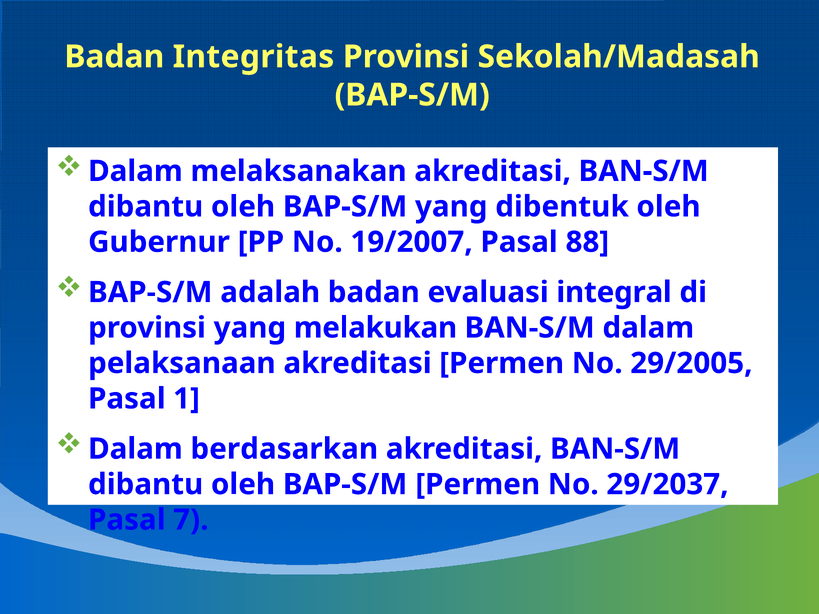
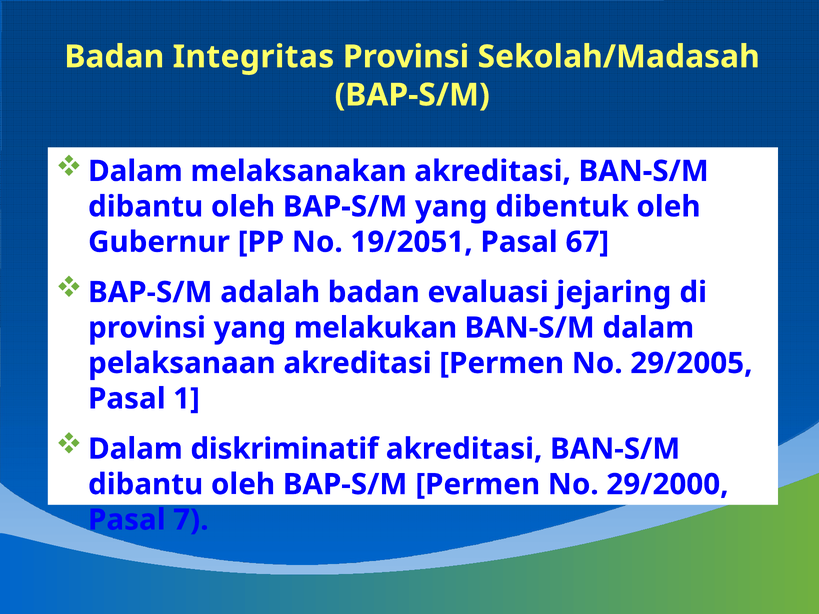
19/2007: 19/2007 -> 19/2051
88: 88 -> 67
integral: integral -> jejaring
berdasarkan: berdasarkan -> diskriminatif
29/2037: 29/2037 -> 29/2000
